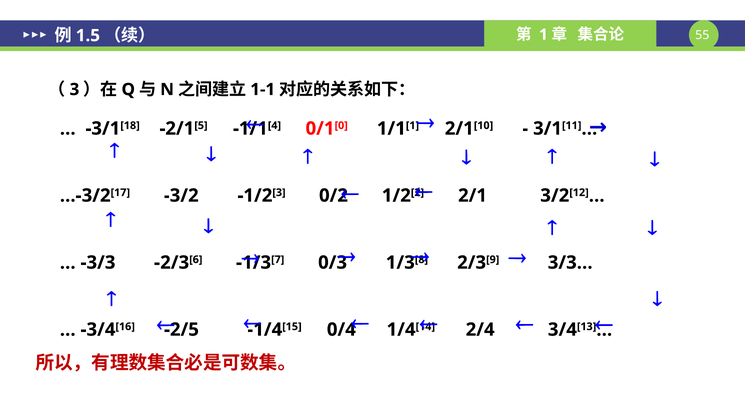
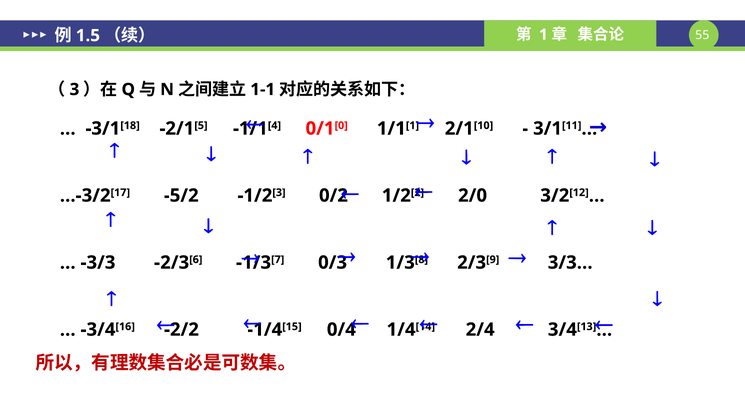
-3/2: -3/2 -> -5/2
2/1 at (473, 195): 2/1 -> 2/0
-2/5: -2/5 -> -2/2
